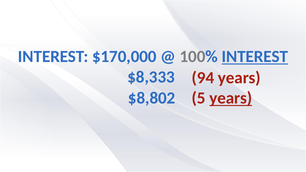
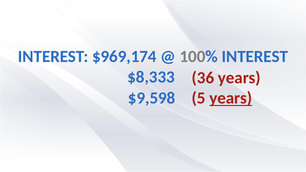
$170,000: $170,000 -> $969,174
INTEREST at (255, 57) underline: present -> none
94: 94 -> 36
$8,802: $8,802 -> $9,598
